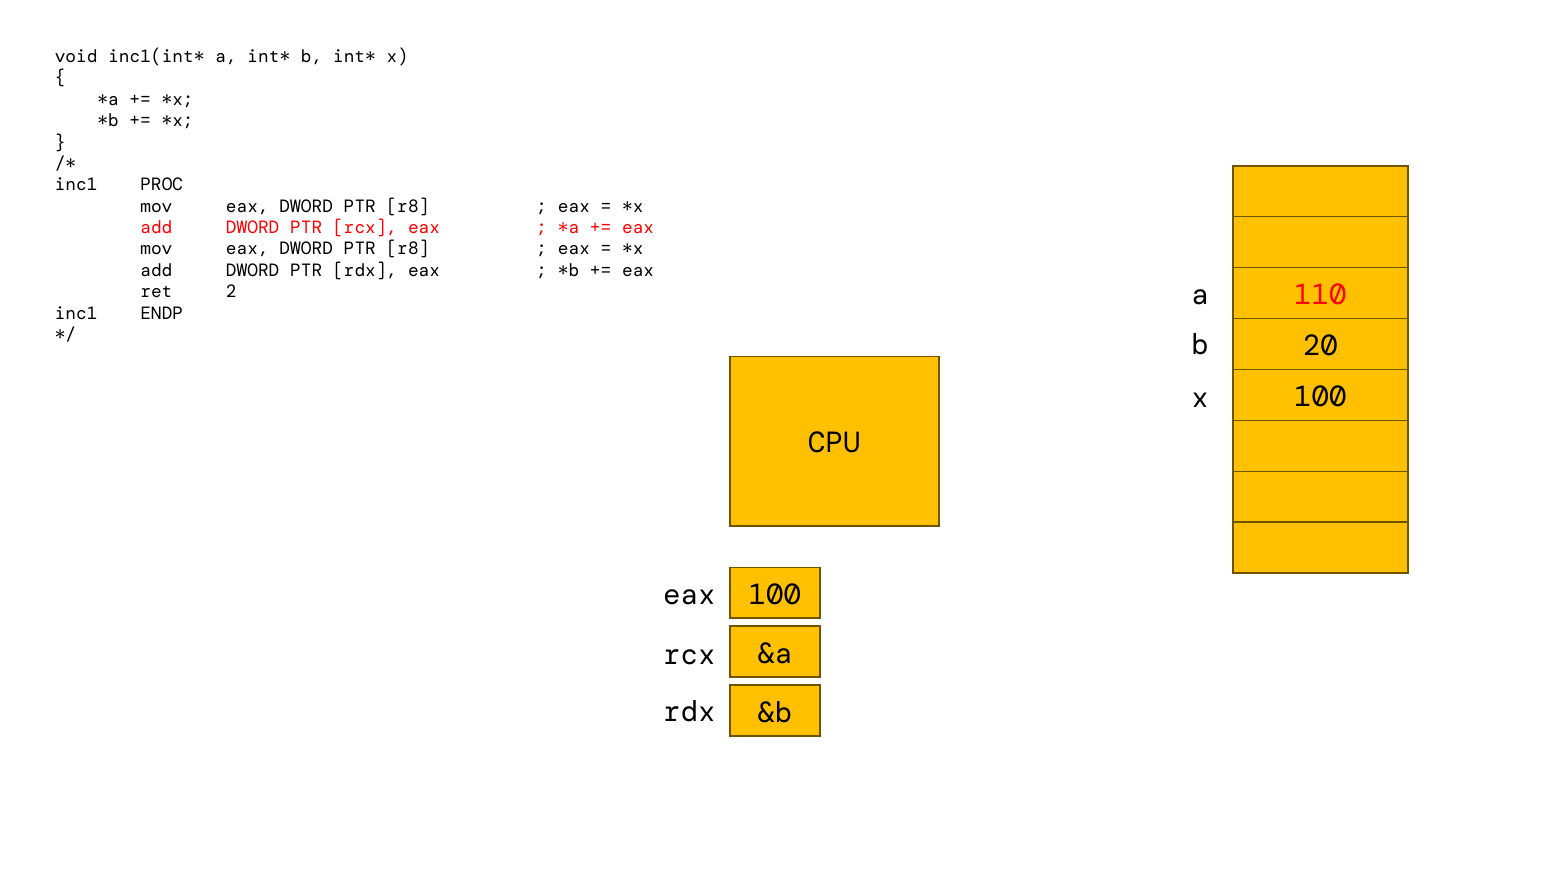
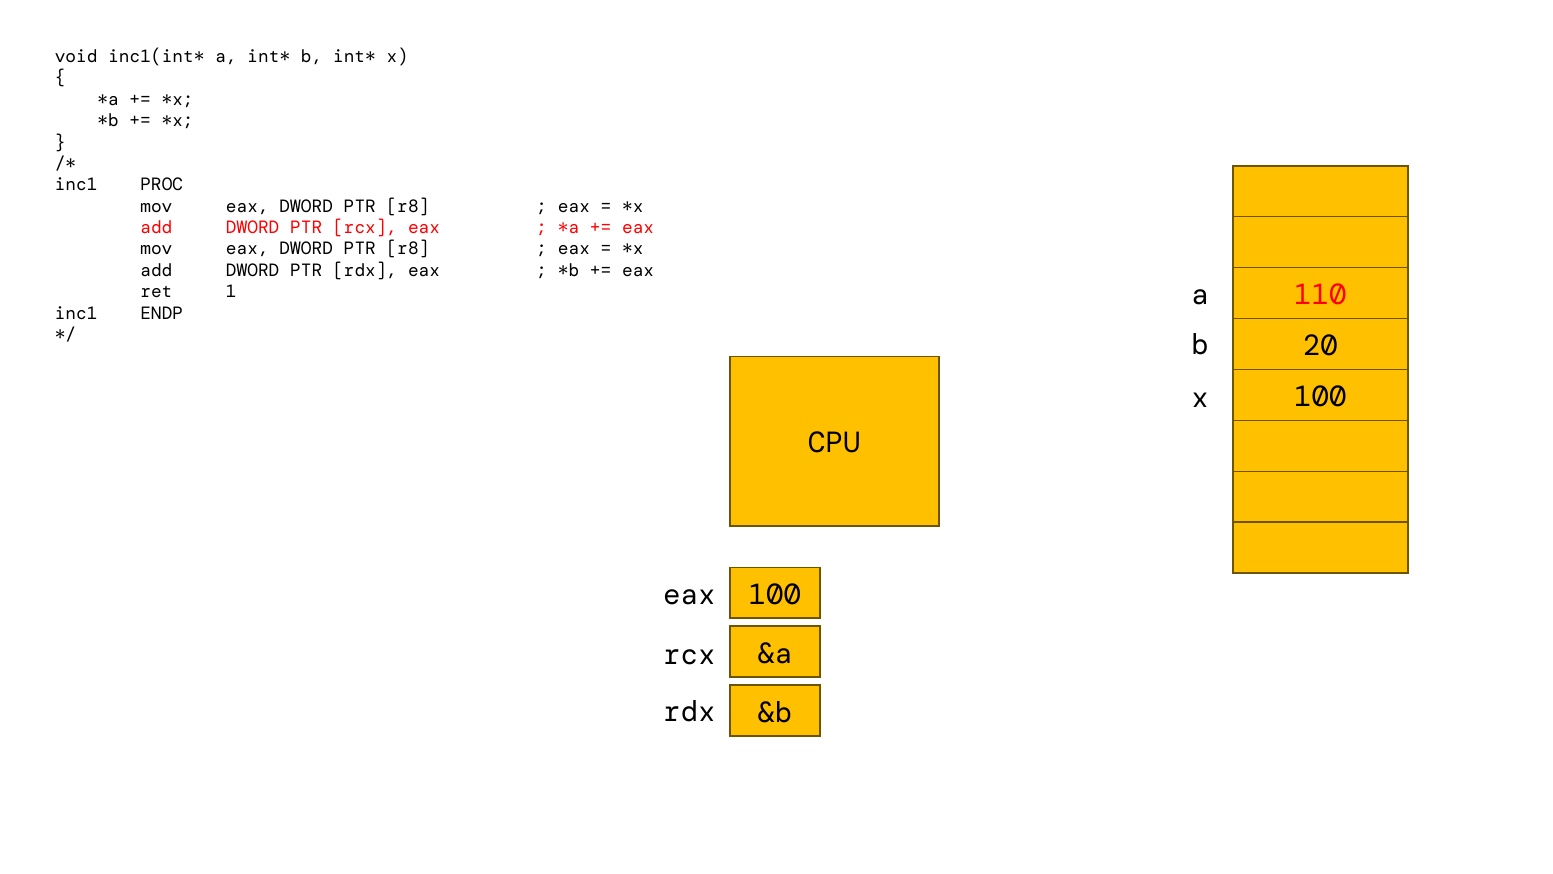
2: 2 -> 1
